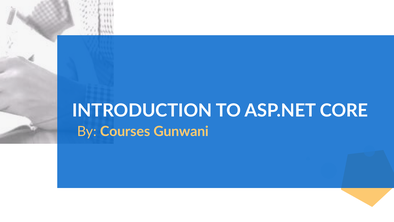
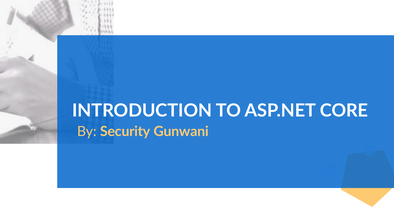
Courses: Courses -> Security
